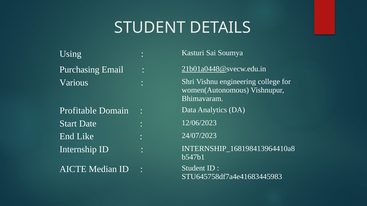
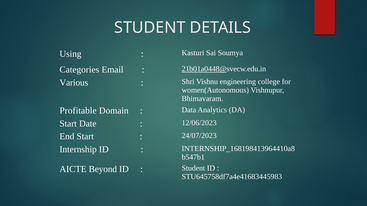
Purchasing: Purchasing -> Categories
End Like: Like -> Start
Median: Median -> Beyond
